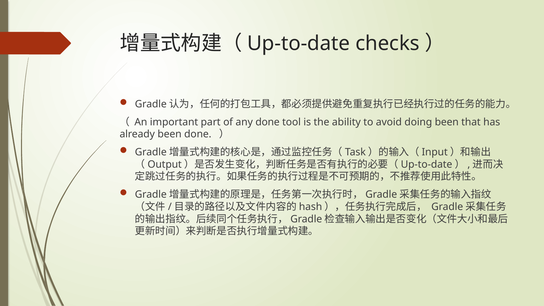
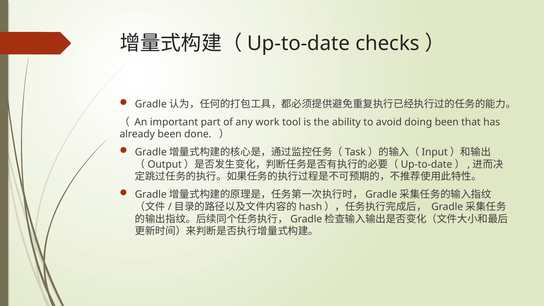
any done: done -> work
